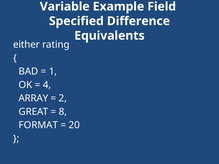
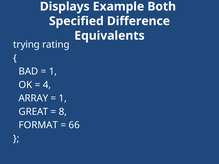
Variable: Variable -> Displays
Field: Field -> Both
either: either -> trying
2 at (63, 98): 2 -> 1
20: 20 -> 66
